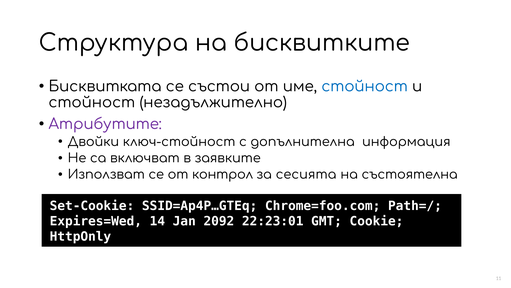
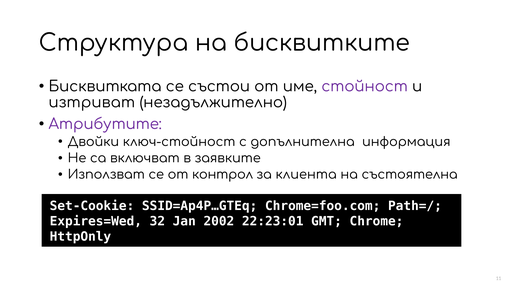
стойност at (365, 86) colour: blue -> purple
стойност at (92, 102): стойност -> изтриват
сесията: сесията -> клиента
14: 14 -> 32
2092: 2092 -> 2002
Cookie: Cookie -> Chrome
